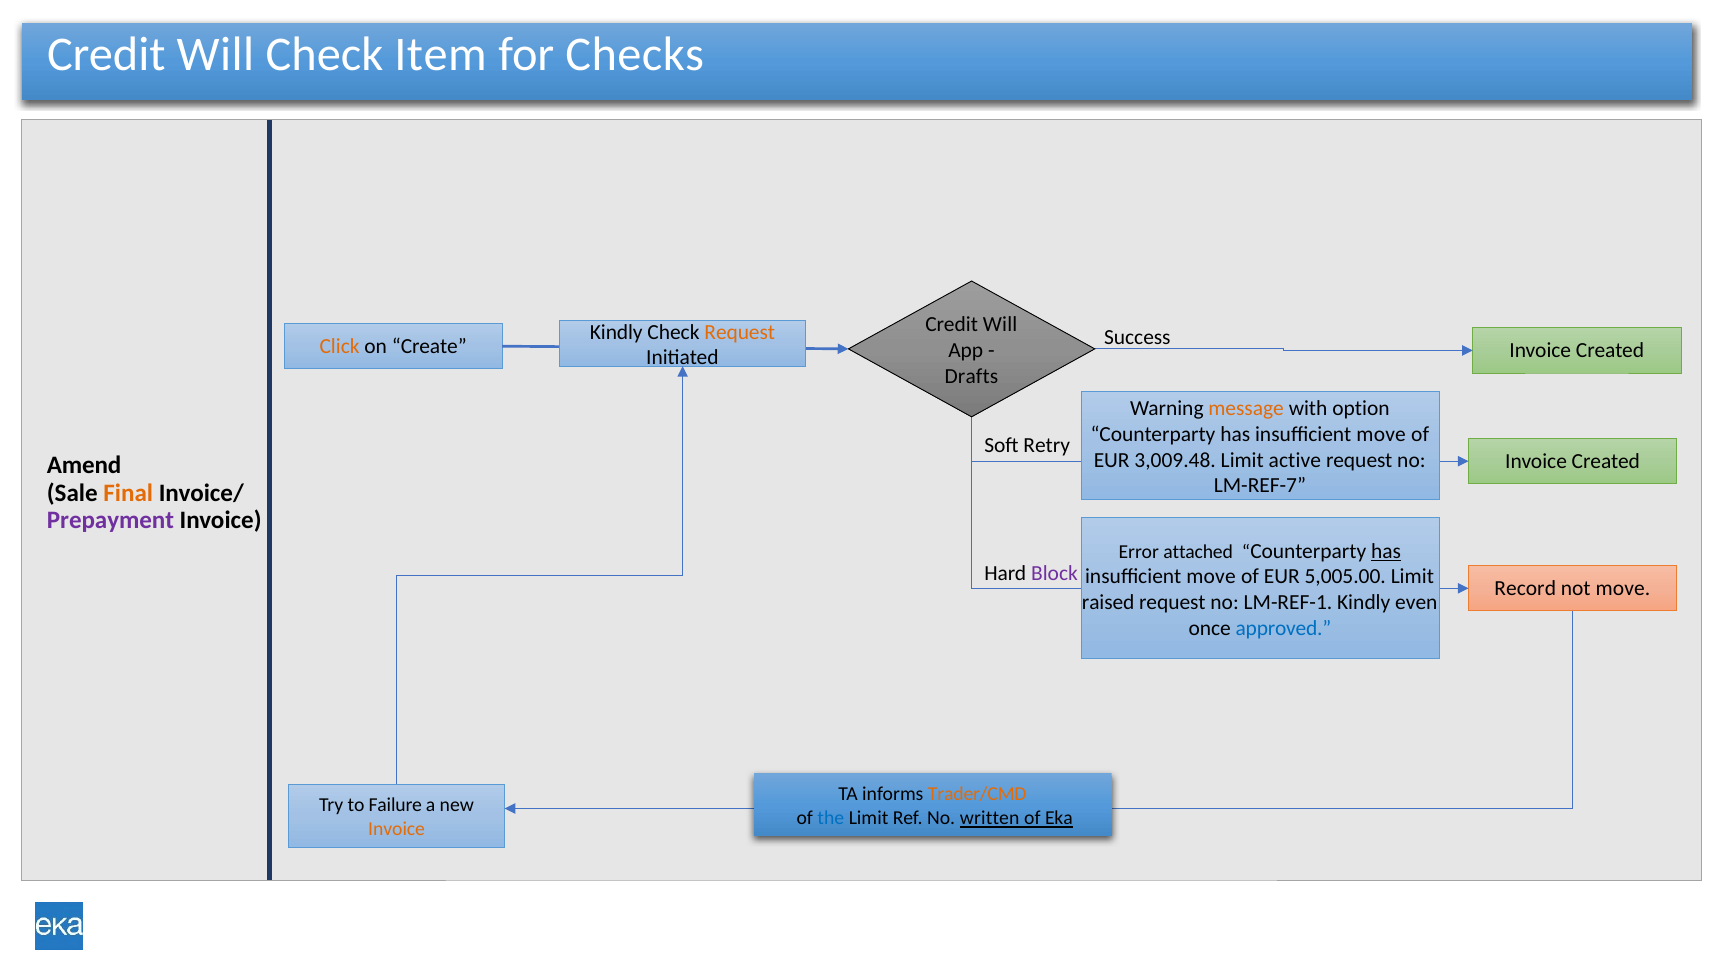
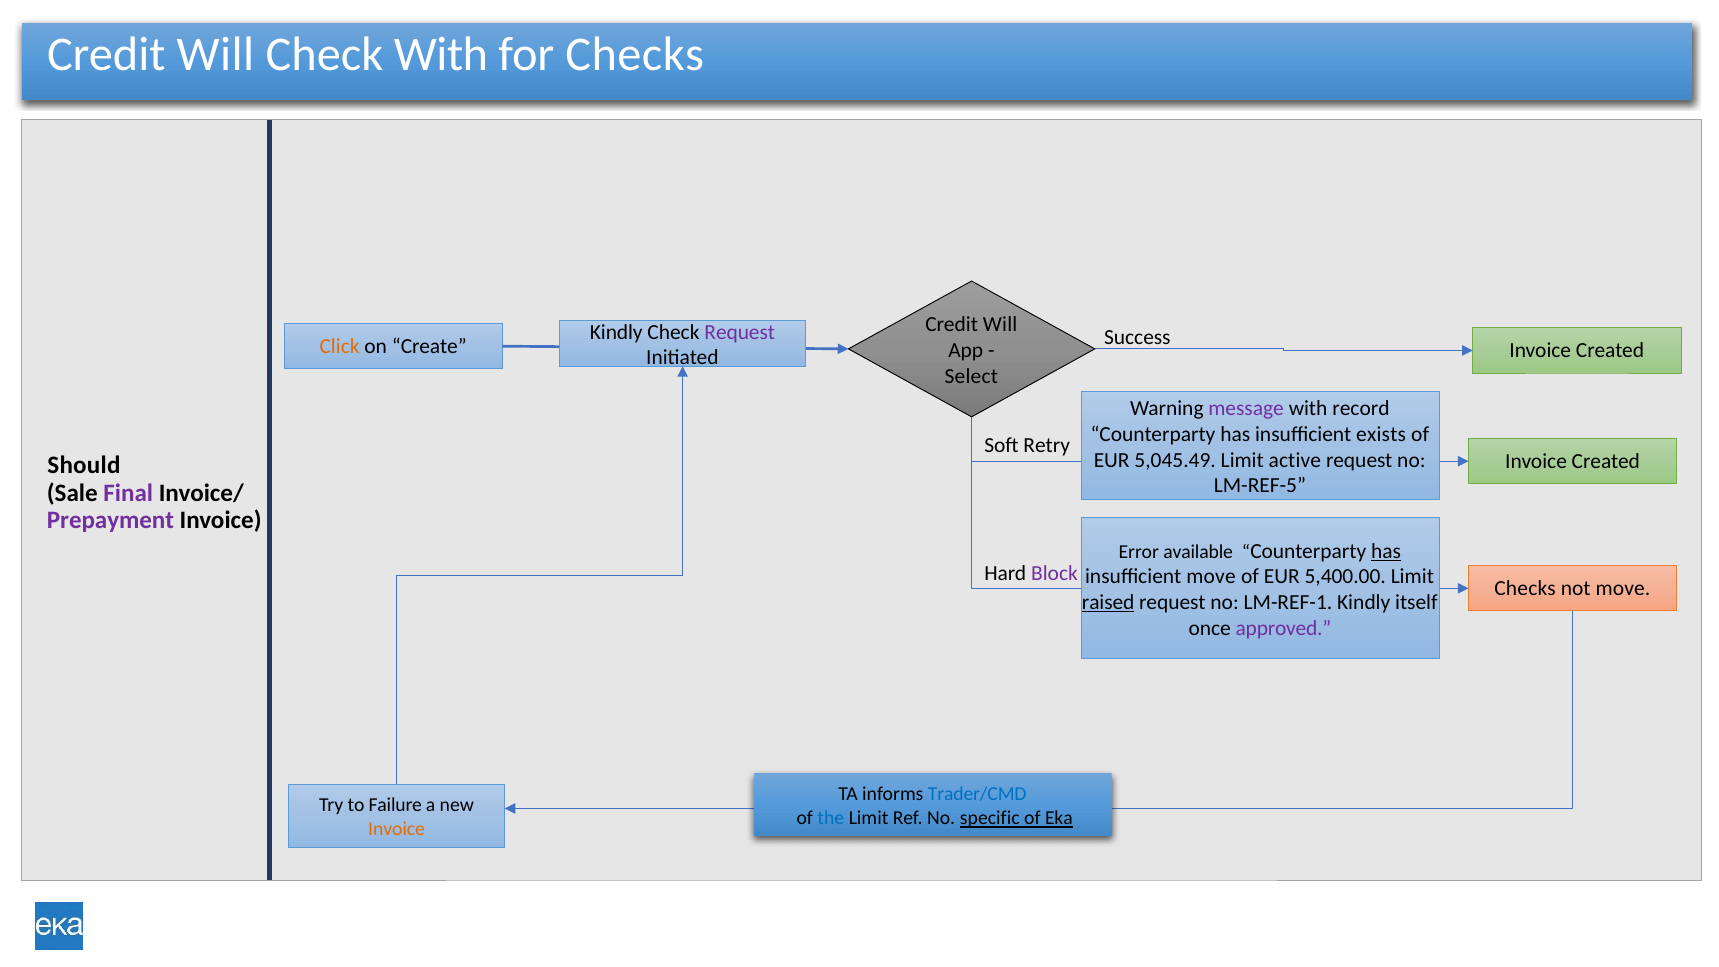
Check Item: Item -> With
Request at (740, 332) colour: orange -> purple
Drafts: Drafts -> Select
message colour: orange -> purple
option: option -> record
move at (1381, 434): move -> exists
3,009.48: 3,009.48 -> 5,045.49
Amend: Amend -> Should
LM-REF-7: LM-REF-7 -> LM-REF-5
Final colour: orange -> purple
attached: attached -> available
5,005.00: 5,005.00 -> 5,400.00
Record at (1525, 588): Record -> Checks
raised underline: none -> present
even: even -> itself
approved colour: blue -> purple
Trader/CMD colour: orange -> blue
written: written -> specific
